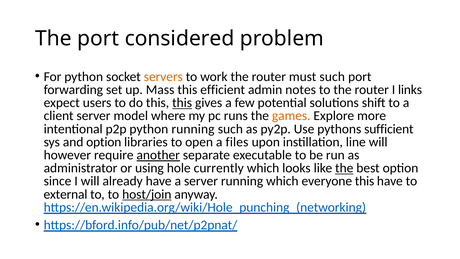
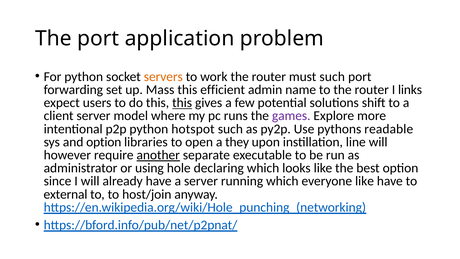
considered: considered -> application
notes: notes -> name
games colour: orange -> purple
python running: running -> hotspot
sufficient: sufficient -> readable
files: files -> they
currently: currently -> declaring
the at (344, 168) underline: present -> none
everyone this: this -> like
host/join underline: present -> none
